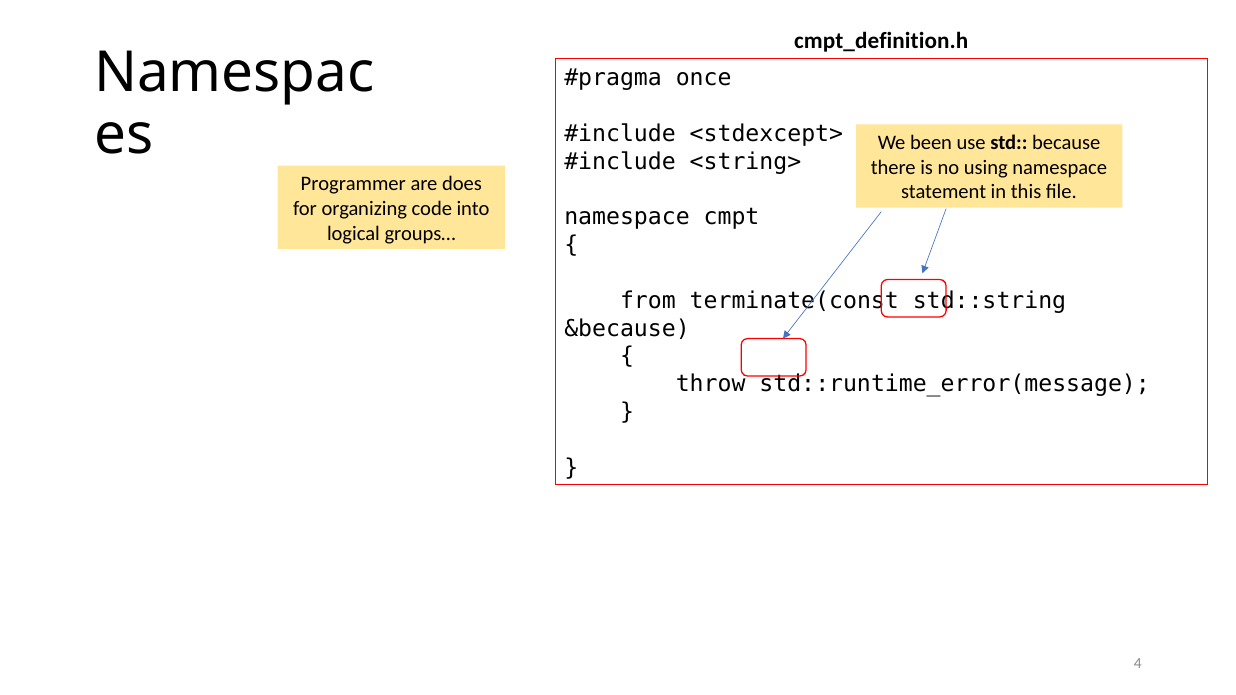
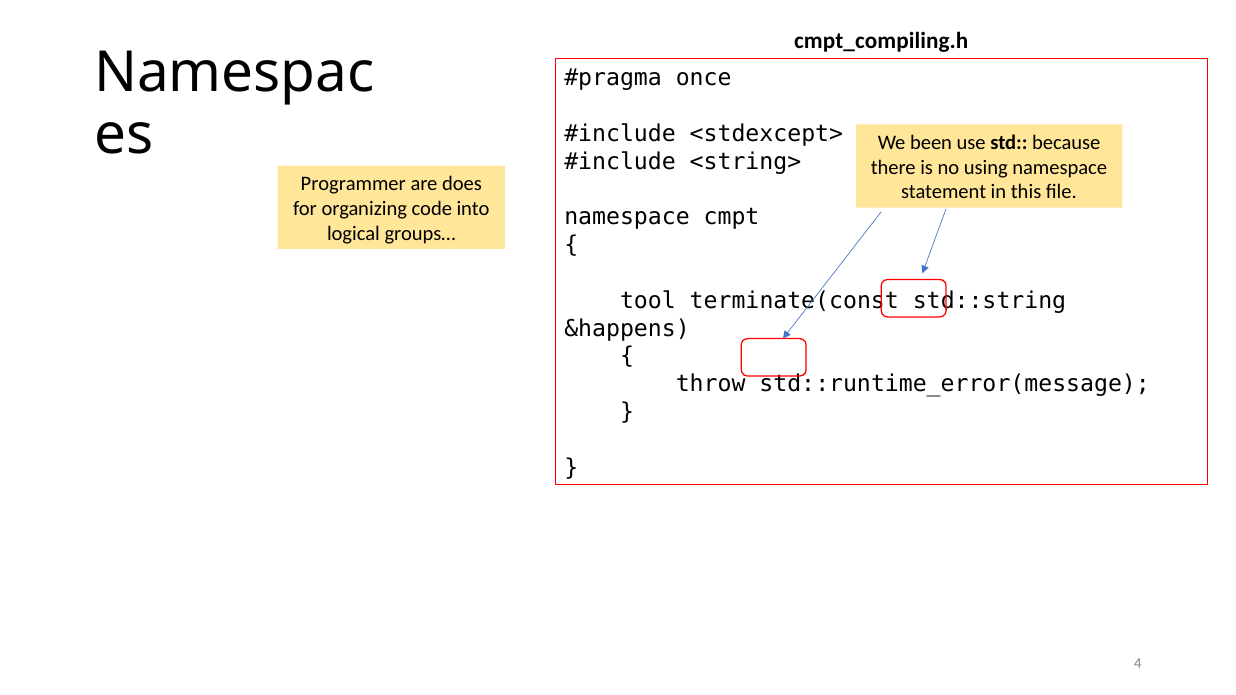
cmpt_definition.h: cmpt_definition.h -> cmpt_compiling.h
from: from -> tool
&because: &because -> &happens
